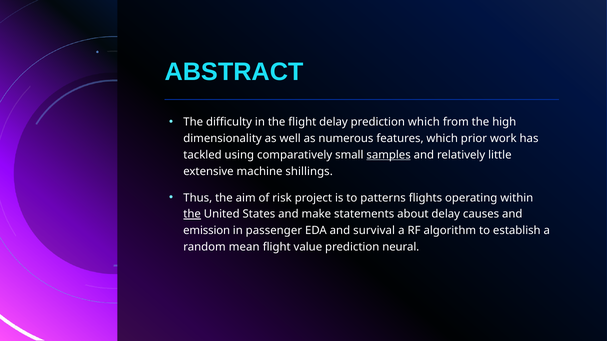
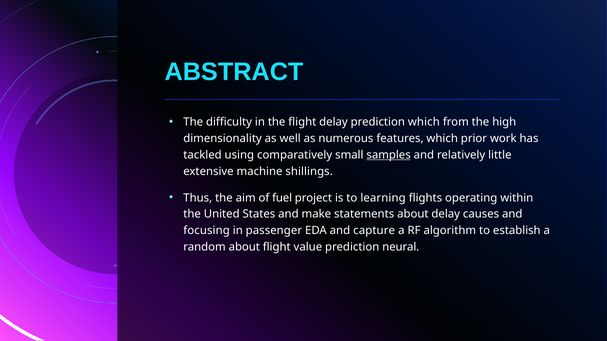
risk: risk -> fuel
patterns: patterns -> learning
the at (192, 214) underline: present -> none
emission: emission -> focusing
survival: survival -> capture
random mean: mean -> about
